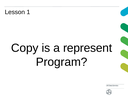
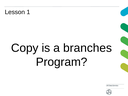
represent: represent -> branches
